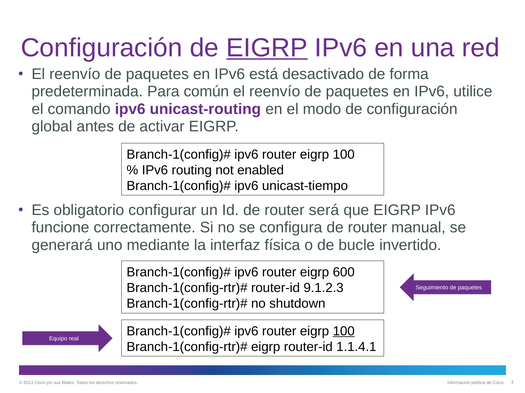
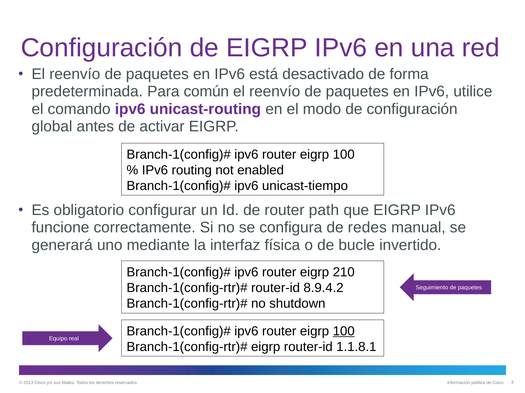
EIGRP at (267, 48) underline: present -> none
será: será -> path
configura de router: router -> redes
600: 600 -> 210
9.1.2.3: 9.1.2.3 -> 8.9.4.2
1.1.4.1: 1.1.4.1 -> 1.1.8.1
